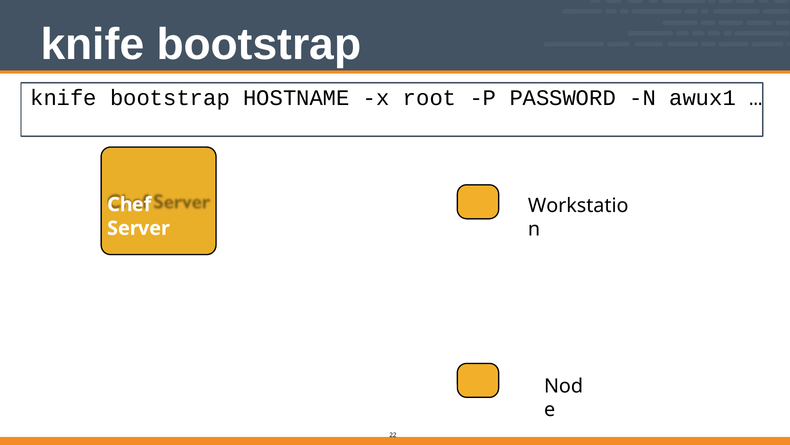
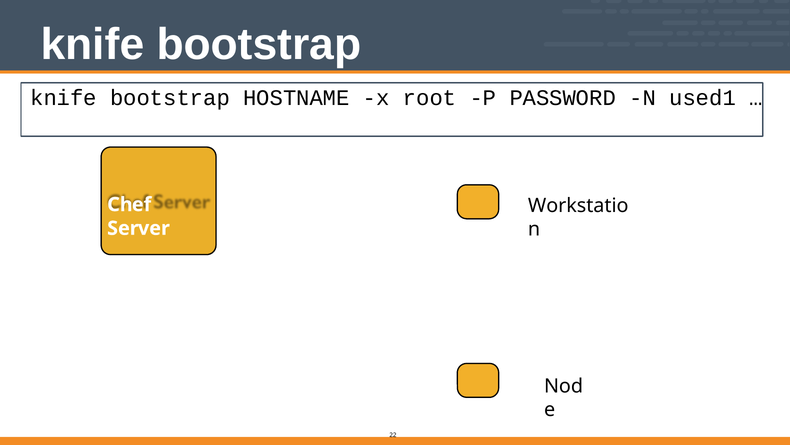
awux1: awux1 -> used1
